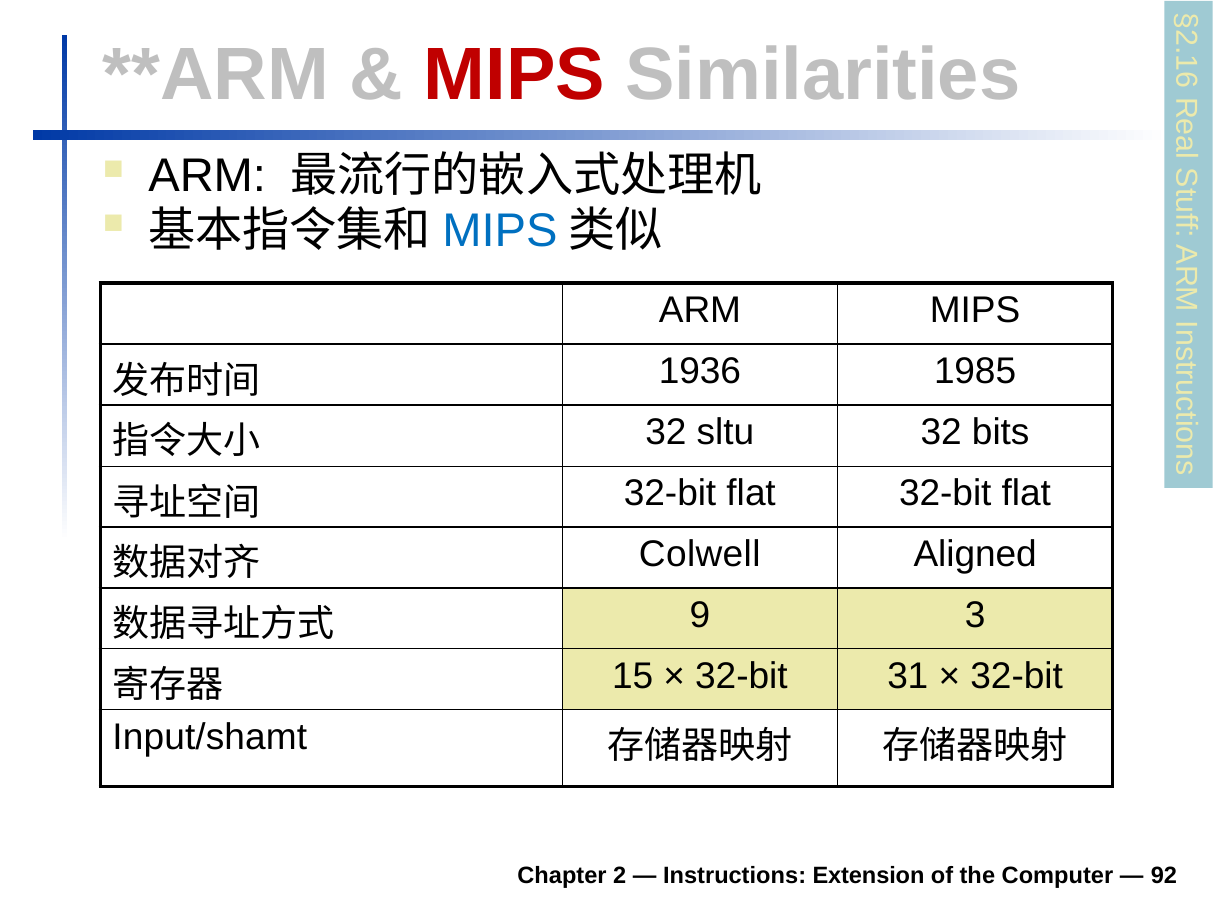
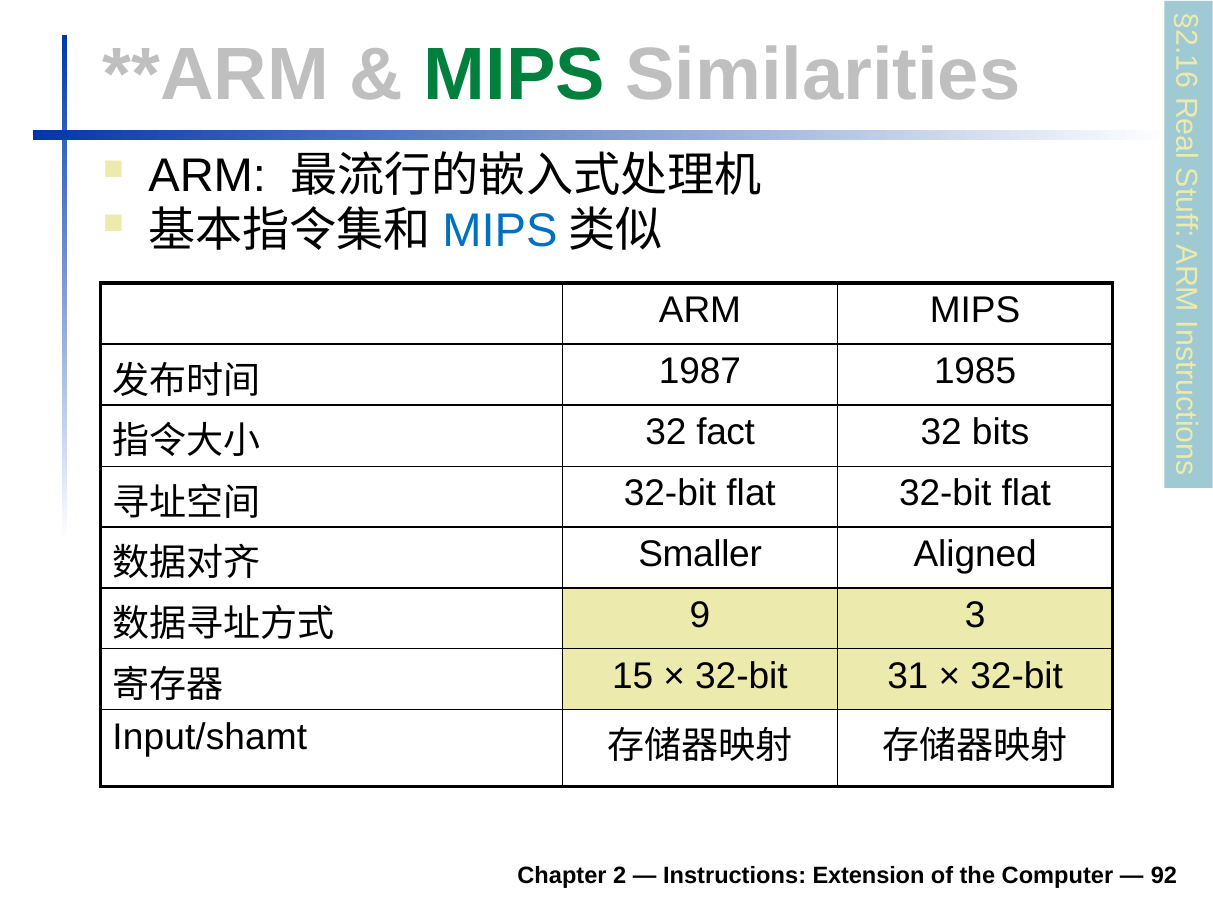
MIPS at (514, 75) colour: red -> green
1936: 1936 -> 1987
sltu: sltu -> fact
Colwell: Colwell -> Smaller
